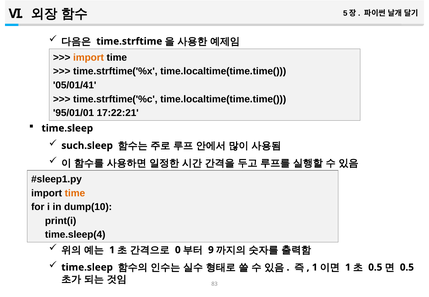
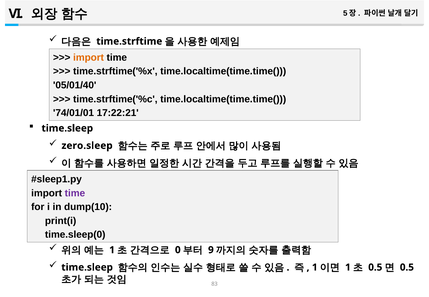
05/01/41: 05/01/41 -> 05/01/40
95/01/01: 95/01/01 -> 74/01/01
such.sleep: such.sleep -> zero.sleep
time at (75, 193) colour: orange -> purple
time.sleep(4: time.sleep(4 -> time.sleep(0
